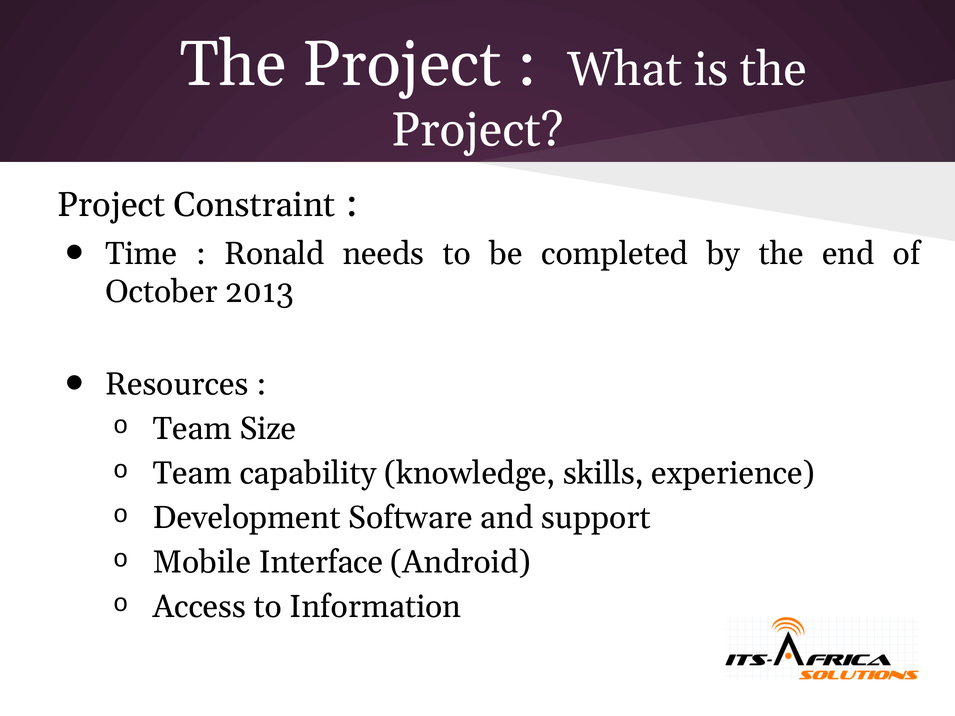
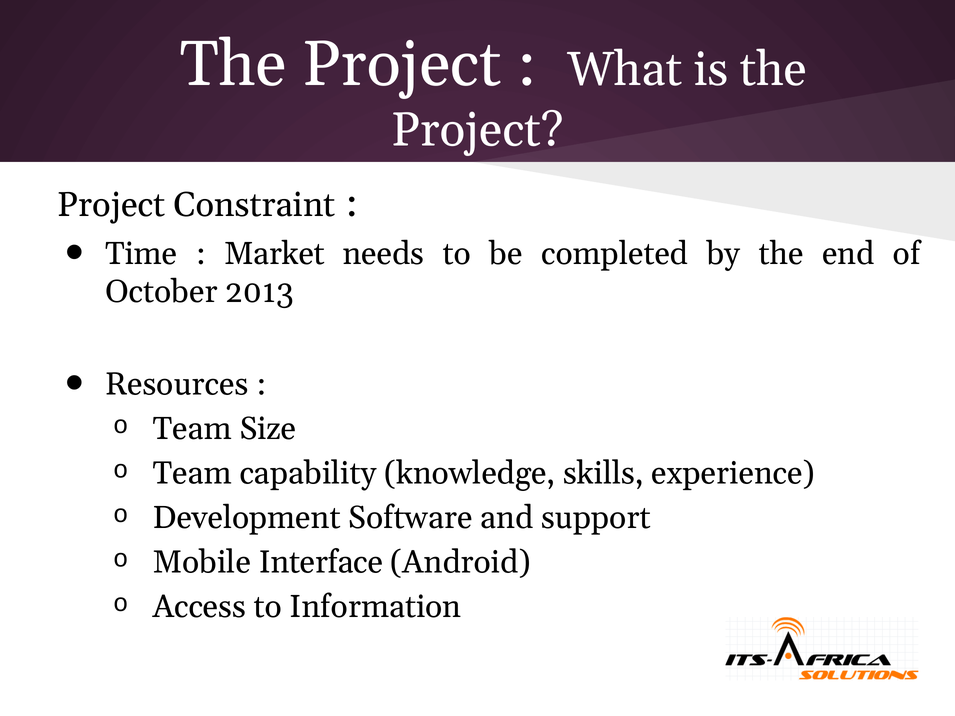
Ronald: Ronald -> Market
